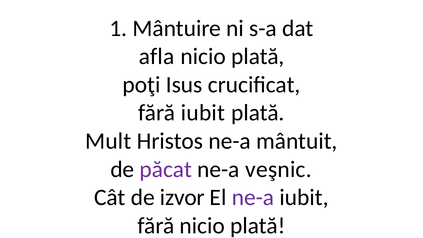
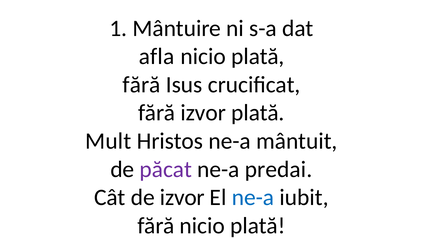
poţi at (142, 85): poţi -> fără
fără iubit: iubit -> izvor
veşnic: veşnic -> predai
ne-a at (253, 197) colour: purple -> blue
